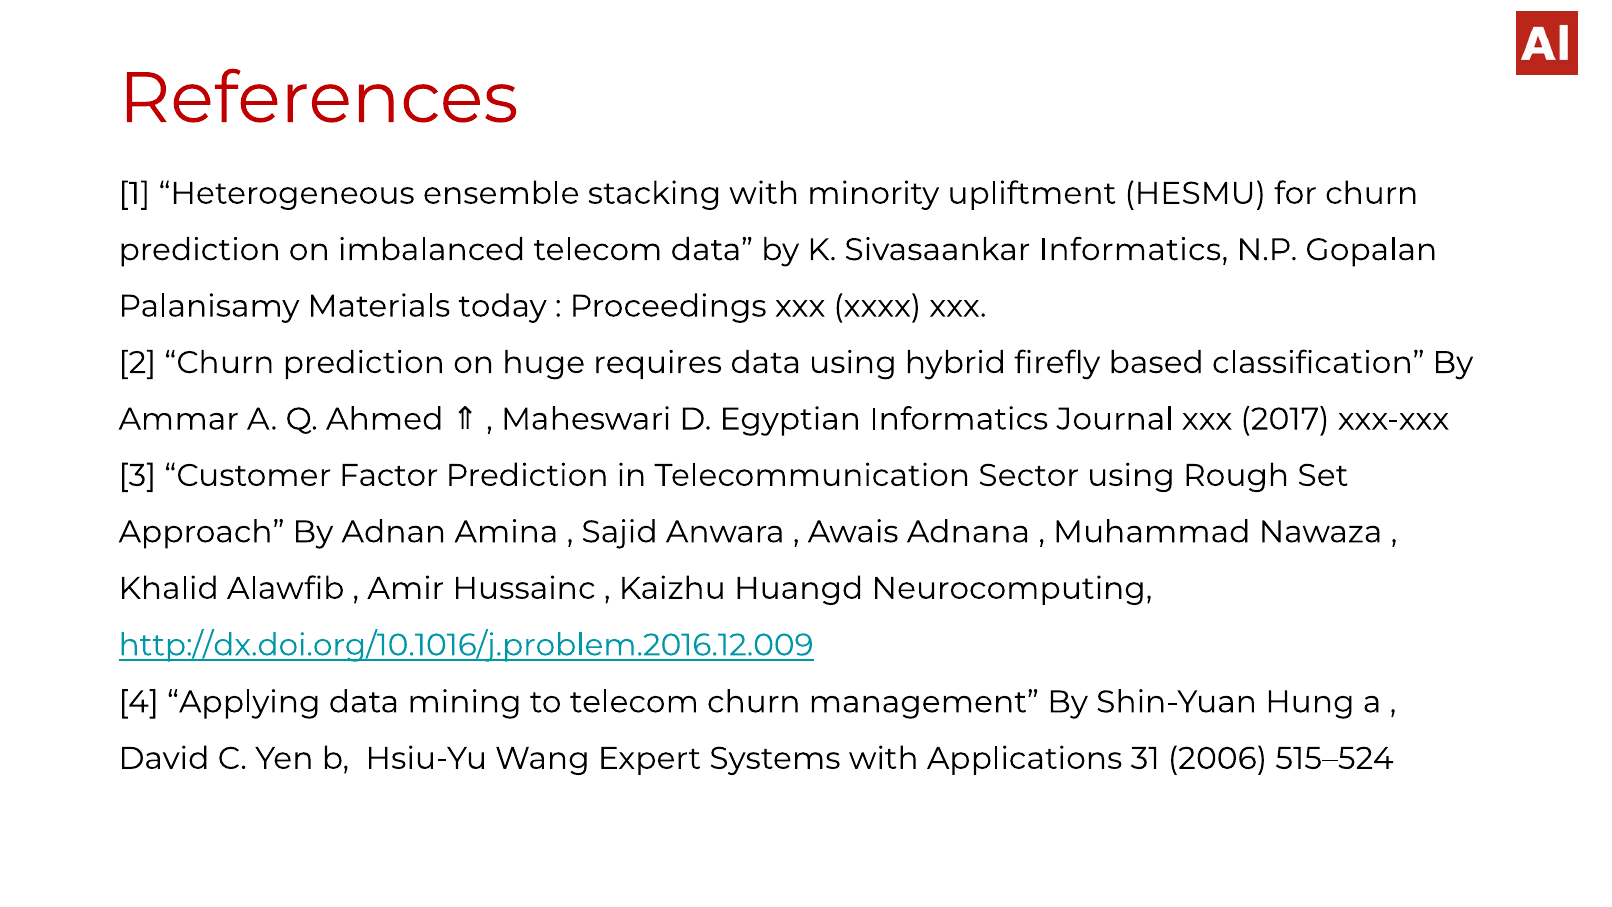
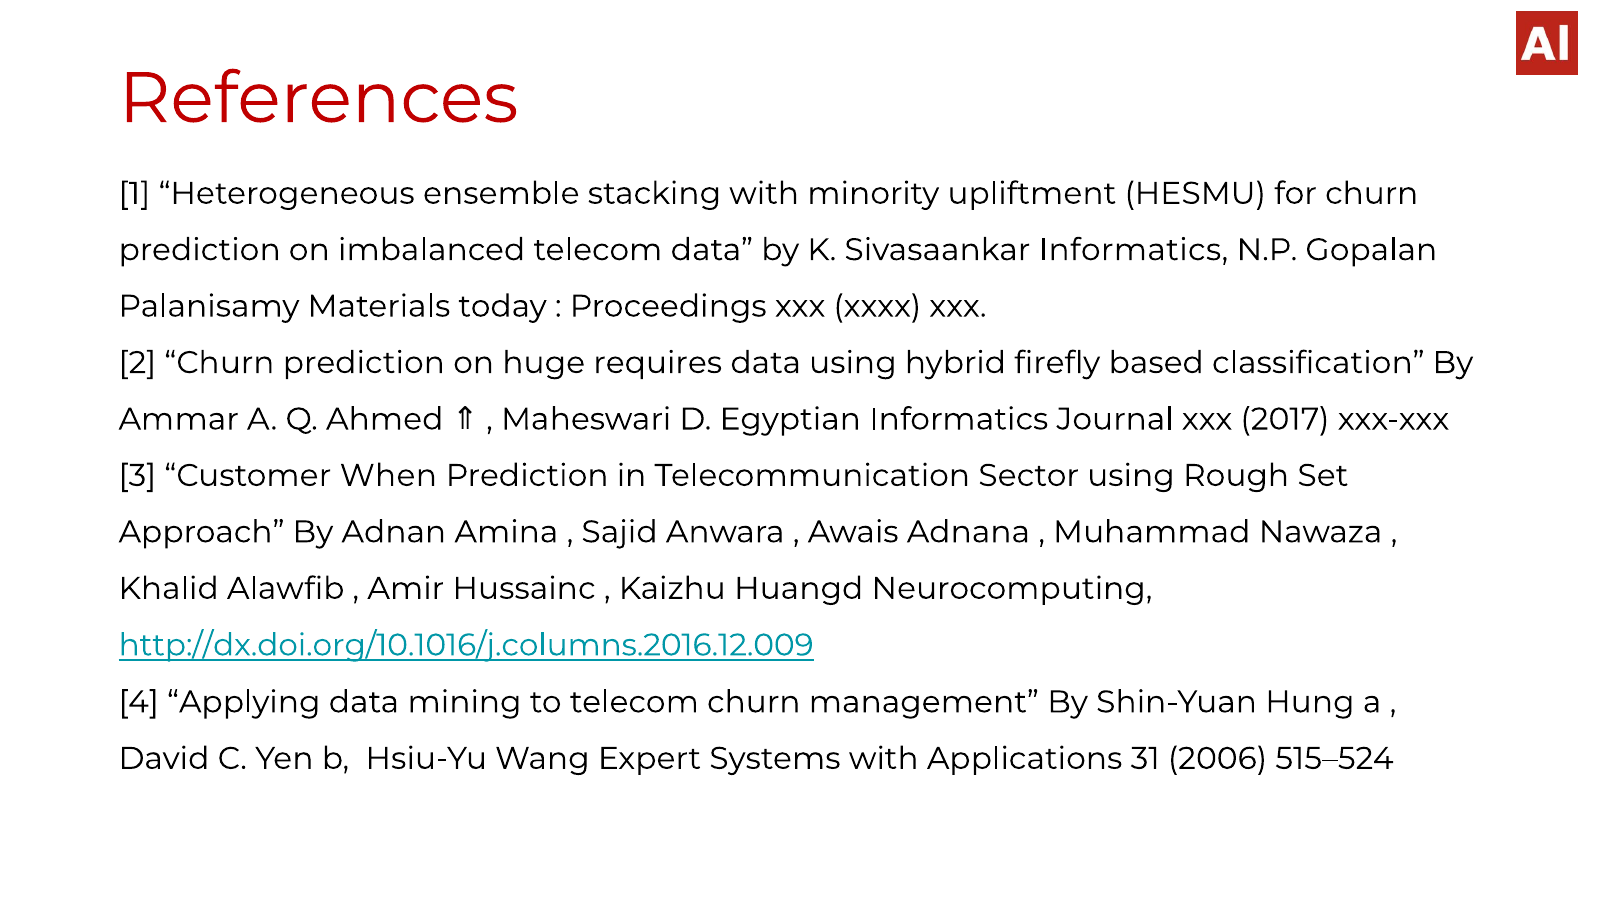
Factor: Factor -> When
http://dx.doi.org/10.1016/j.problem.2016.12.009: http://dx.doi.org/10.1016/j.problem.2016.12.009 -> http://dx.doi.org/10.1016/j.columns.2016.12.009
